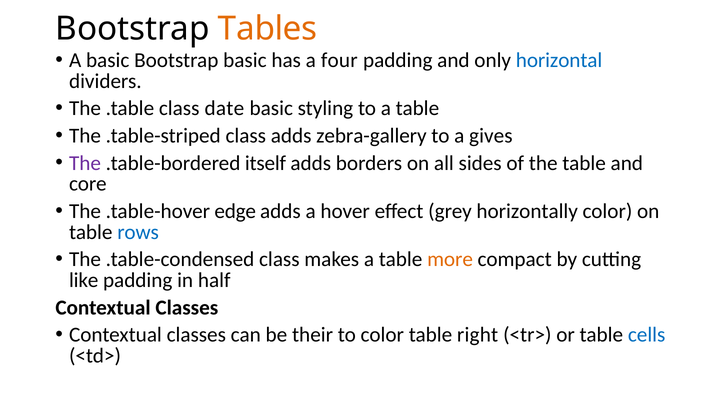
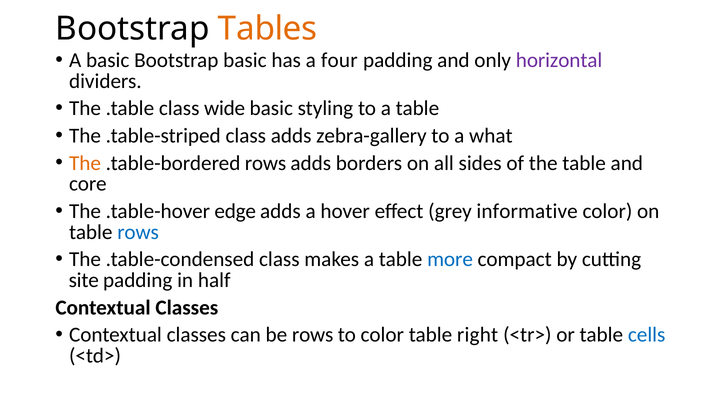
horizontal colour: blue -> purple
date: date -> wide
gives: gives -> what
The at (85, 163) colour: purple -> orange
.table-bordered itself: itself -> rows
horizontally: horizontally -> informative
more colour: orange -> blue
like: like -> site
be their: their -> rows
